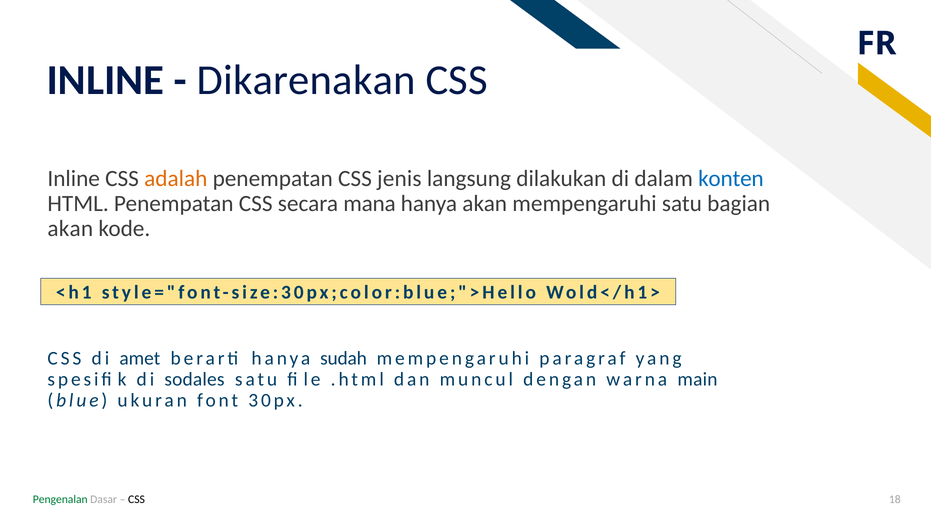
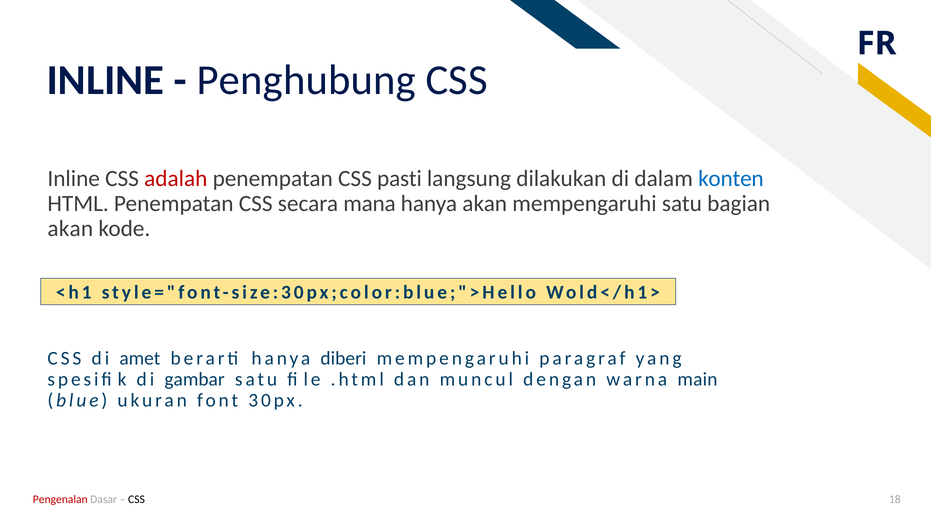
Dikarenakan: Dikarenakan -> Penghubung
adalah colour: orange -> red
jenis: jenis -> pasti
sudah: sudah -> diberi
sodales: sodales -> gambar
Pengenalan colour: green -> red
